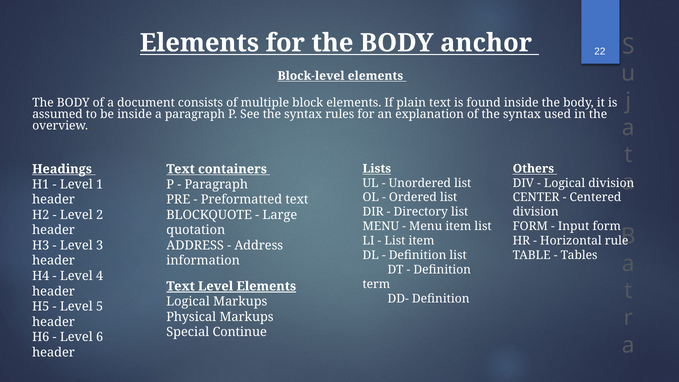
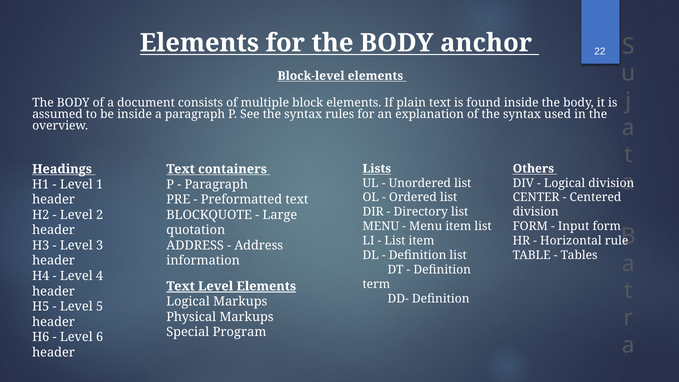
Continue: Continue -> Program
